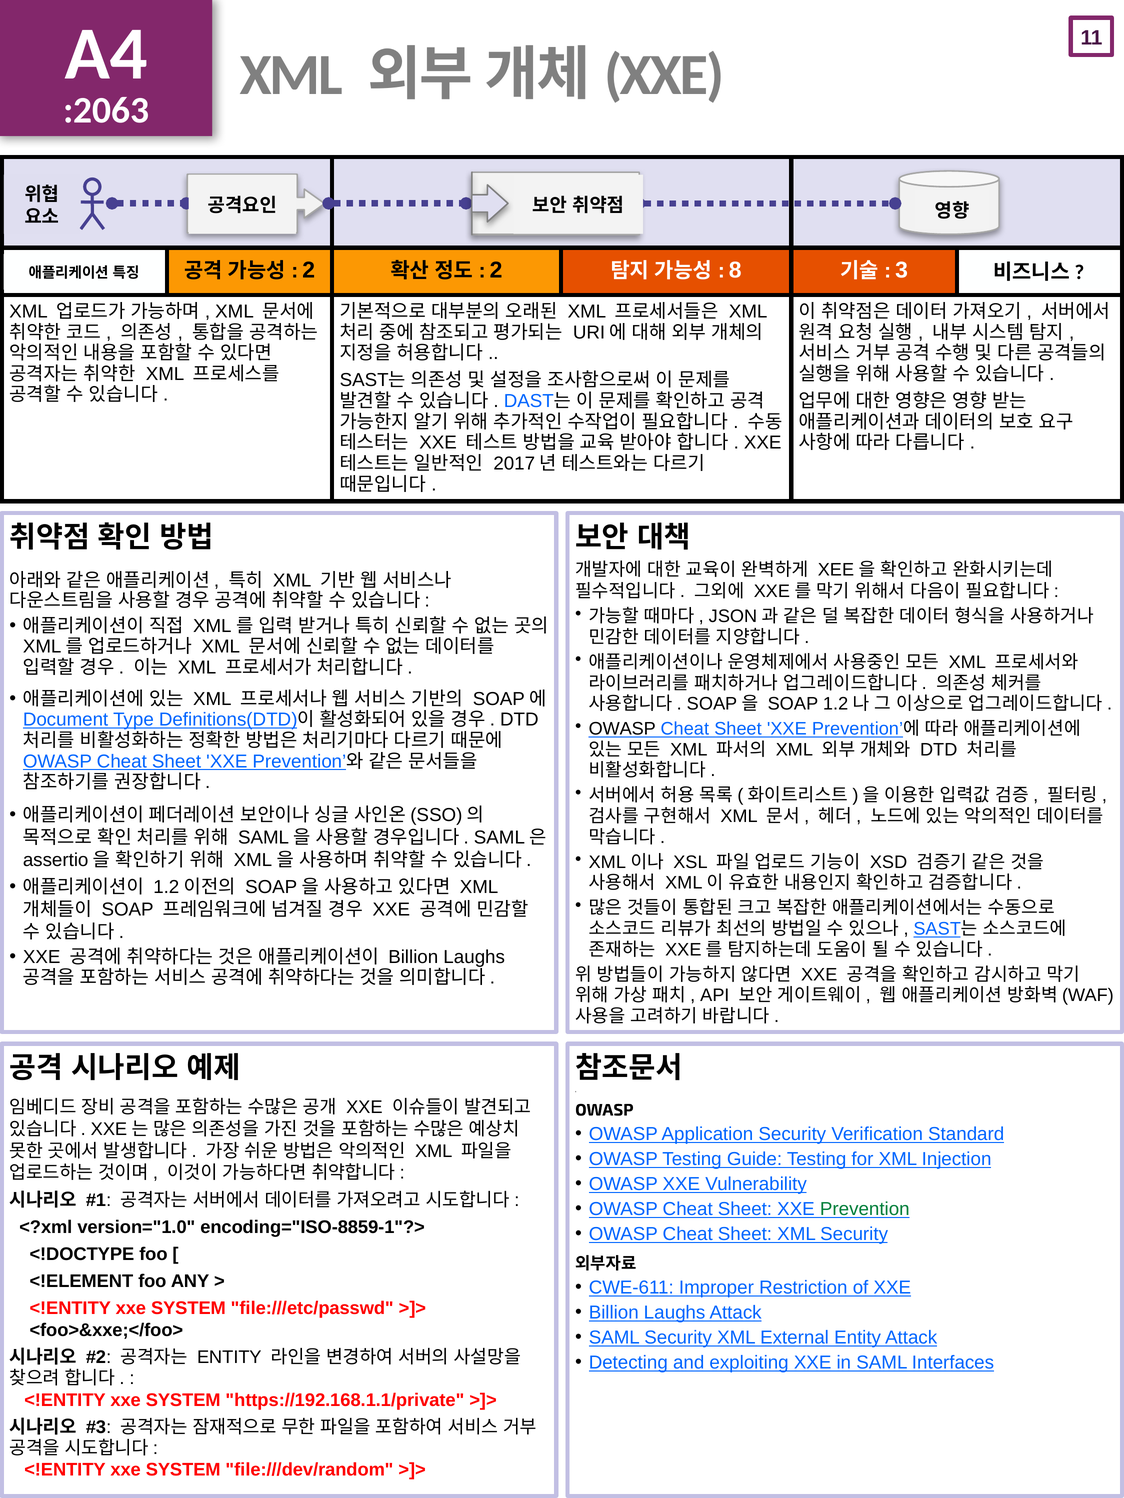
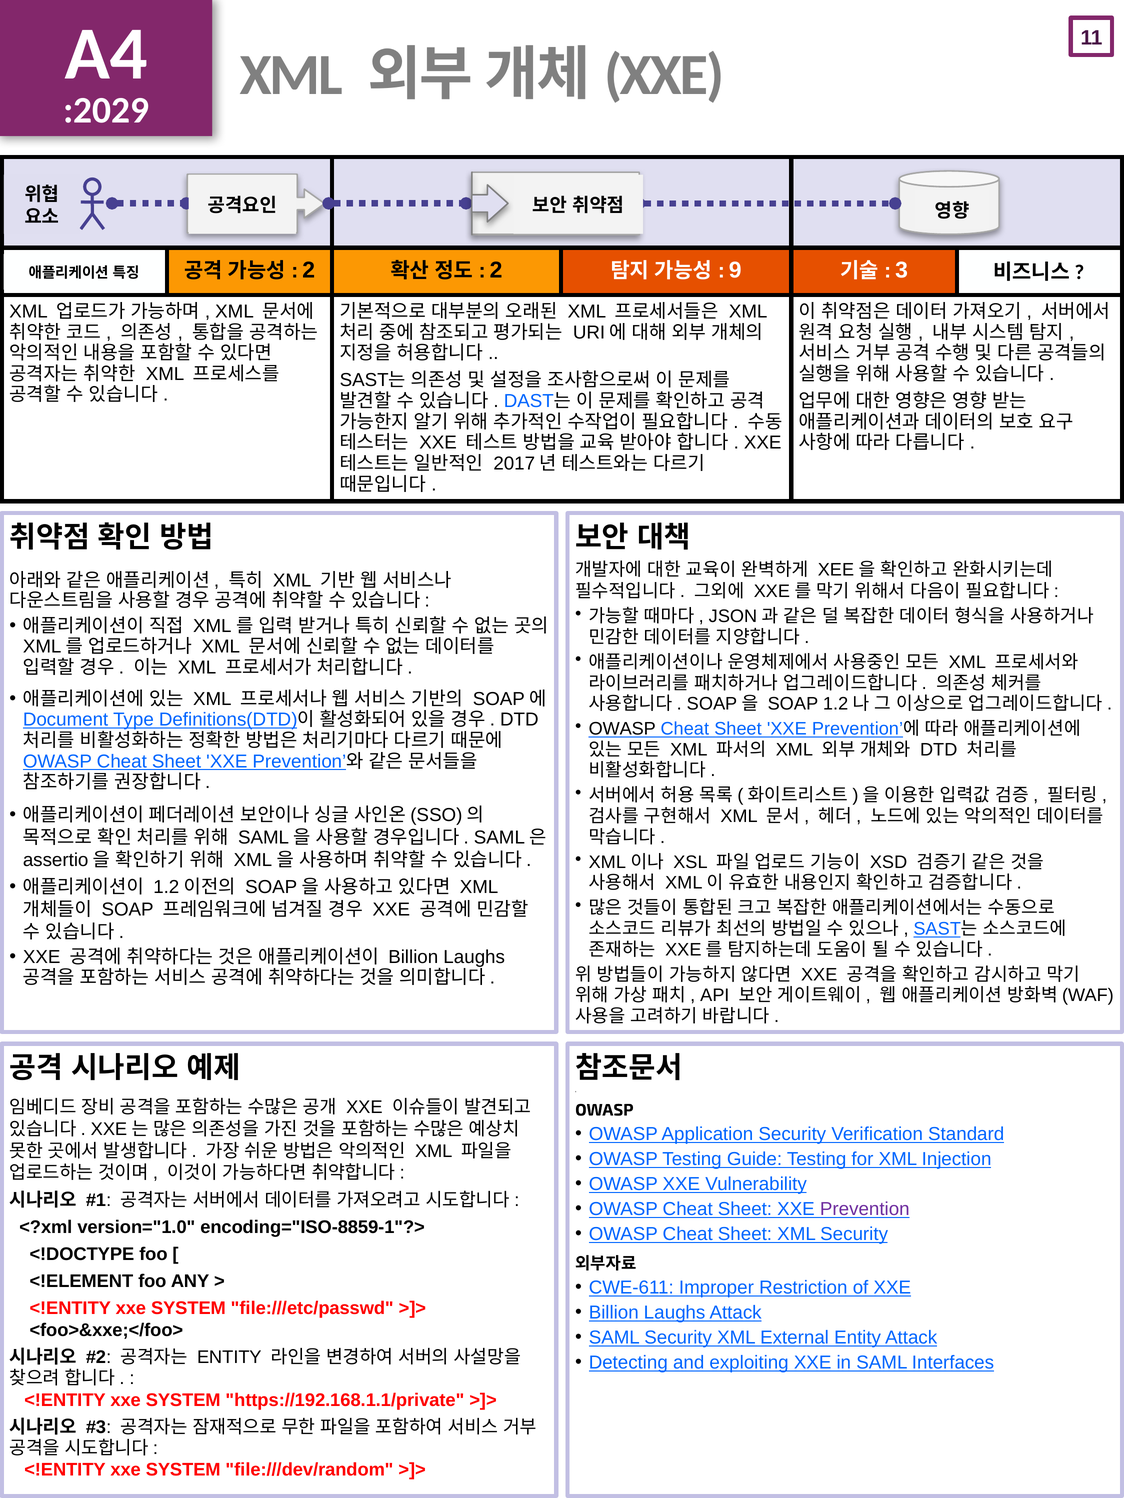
:2063: :2063 -> :2029
8: 8 -> 9
Prevention colour: green -> purple
